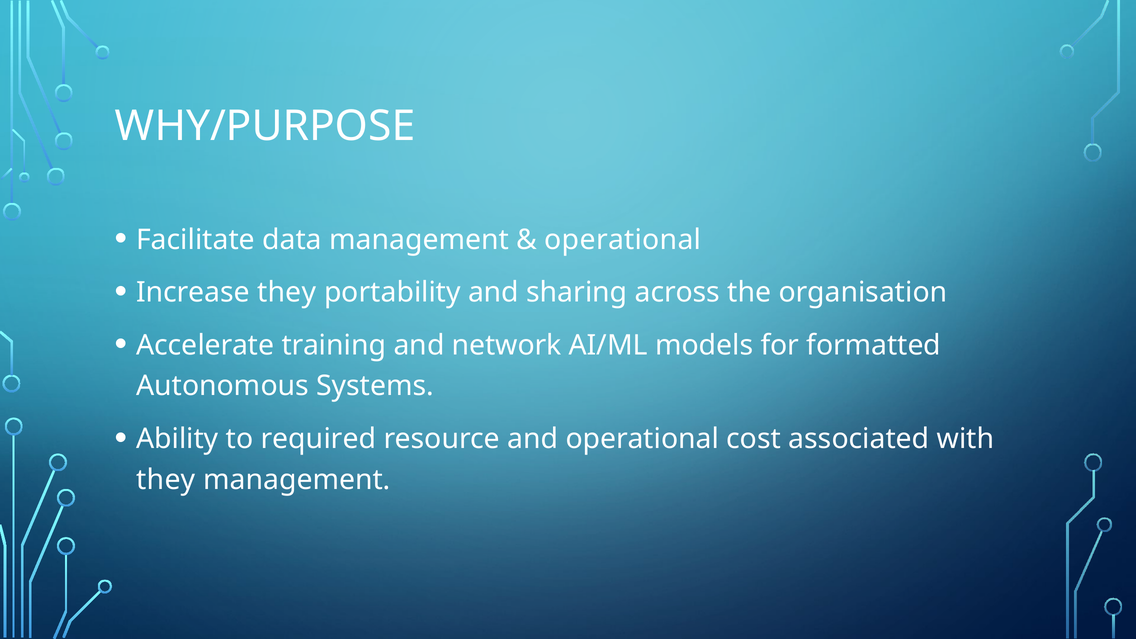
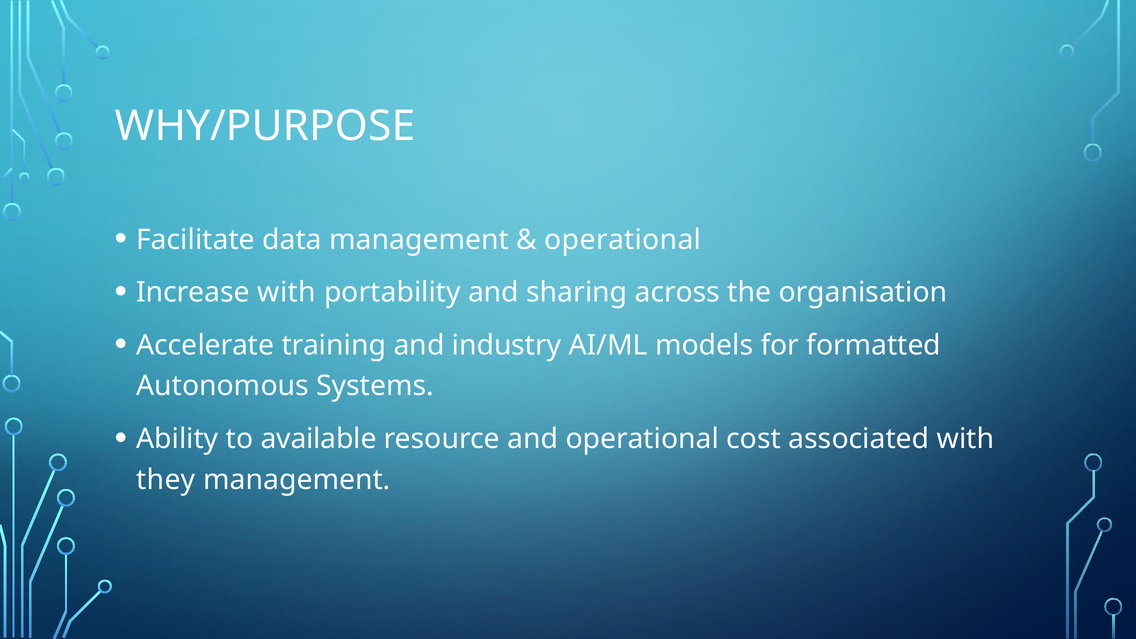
Increase they: they -> with
network: network -> industry
required: required -> available
